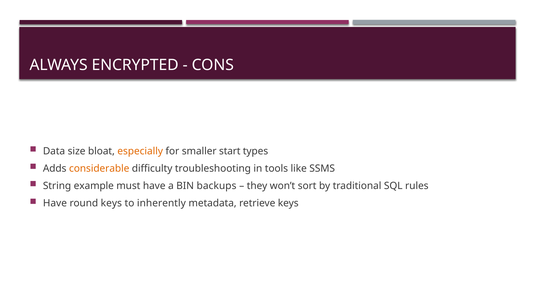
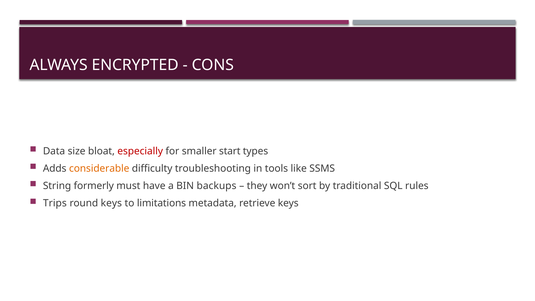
especially colour: orange -> red
example: example -> formerly
Have at (55, 203): Have -> Trips
inherently: inherently -> limitations
